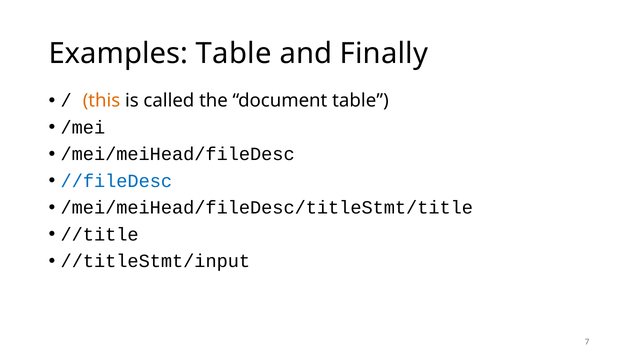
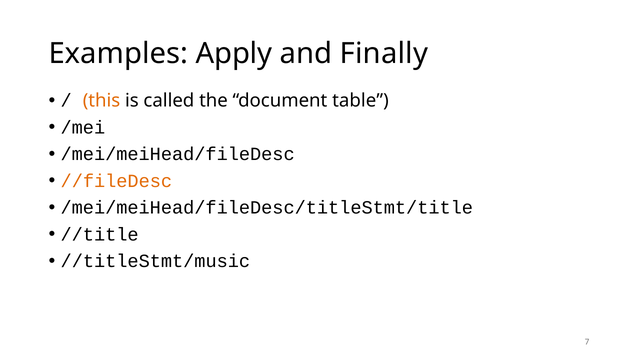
Examples Table: Table -> Apply
//fileDesc colour: blue -> orange
//titleStmt/input: //titleStmt/input -> //titleStmt/music
